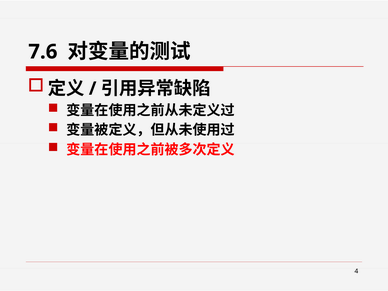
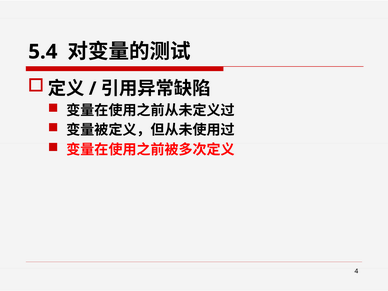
7.6: 7.6 -> 5.4
